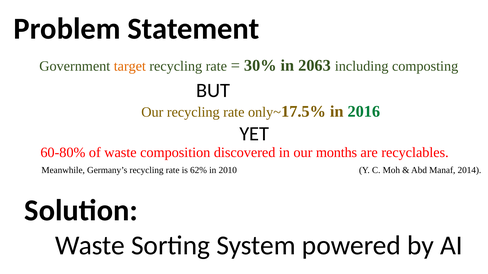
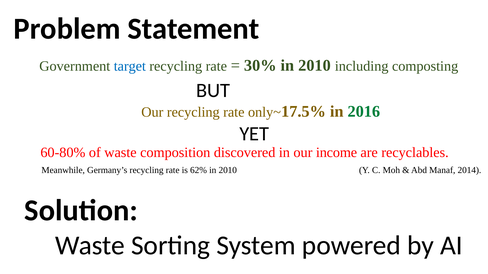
target colour: orange -> blue
30% in 2063: 2063 -> 2010
months: months -> income
